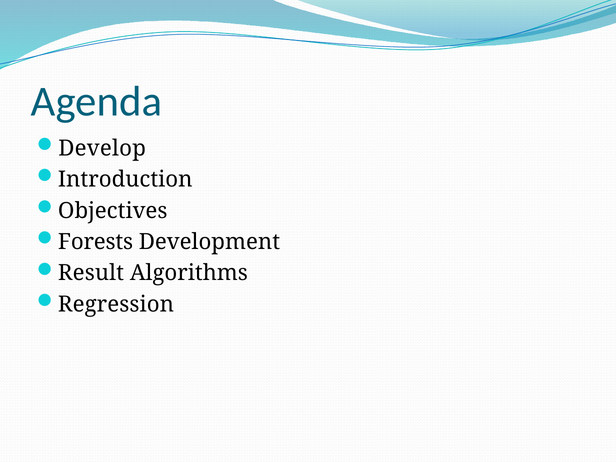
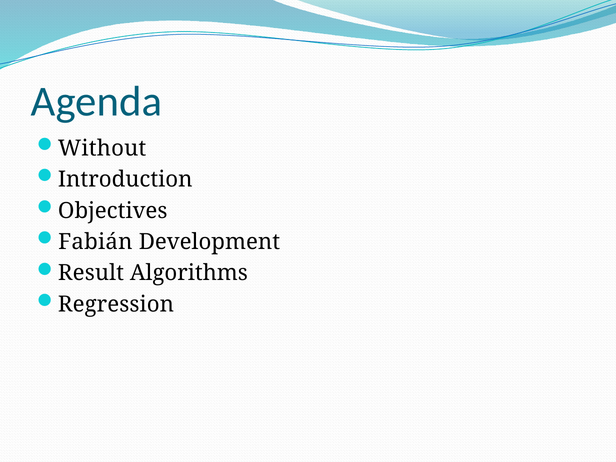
Develop: Develop -> Without
Forests: Forests -> Fabián
